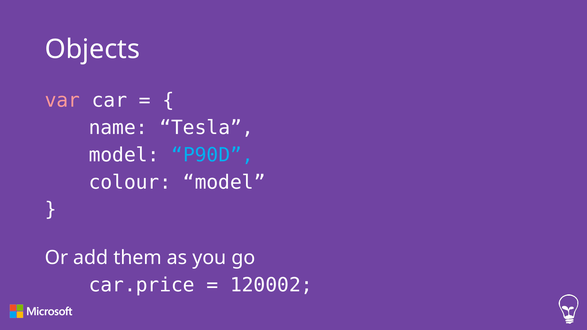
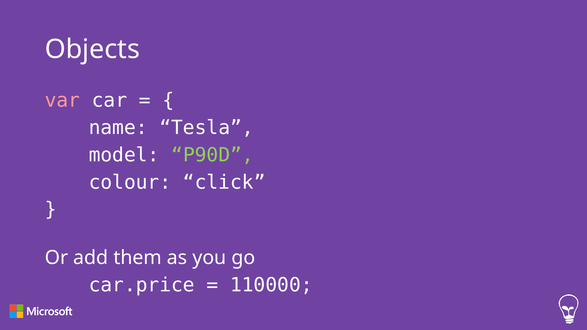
P90D colour: light blue -> light green
colour model: model -> click
120002: 120002 -> 110000
